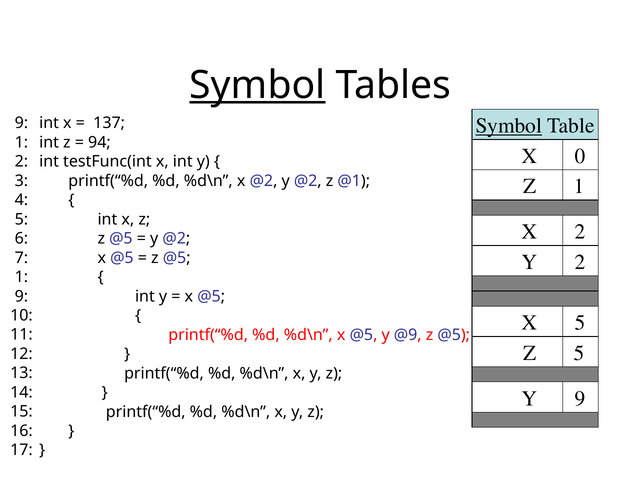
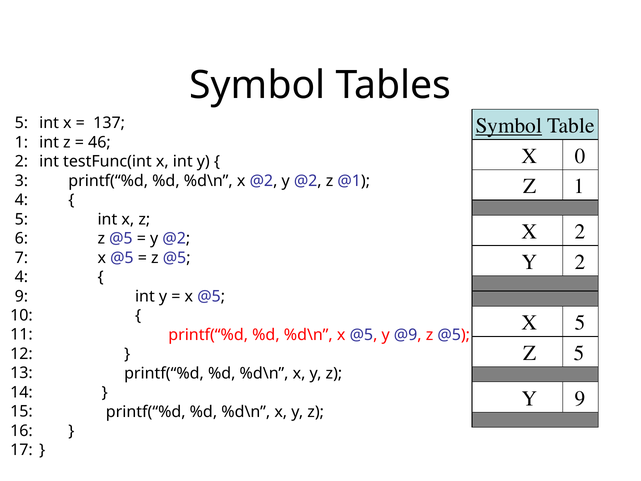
Symbol at (257, 86) underline: present -> none
9 at (21, 123): 9 -> 5
94: 94 -> 46
1 at (21, 277): 1 -> 4
